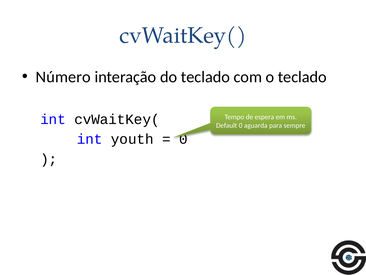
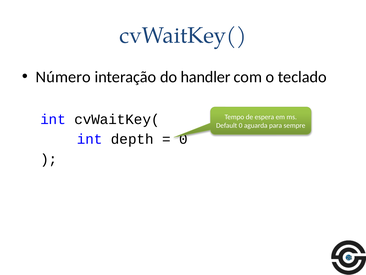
do teclado: teclado -> handler
youth: youth -> depth
